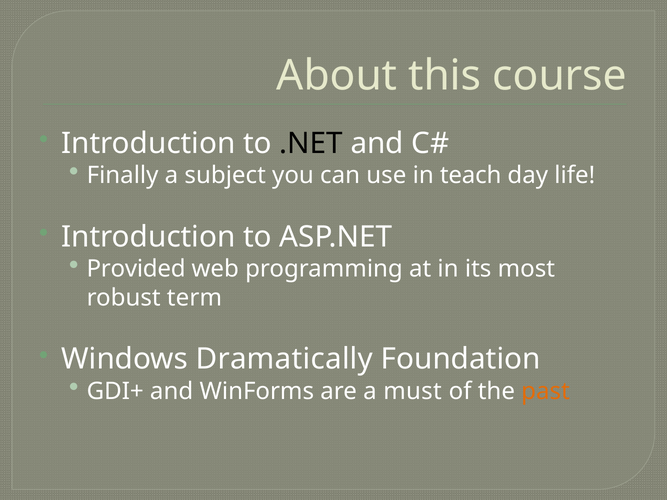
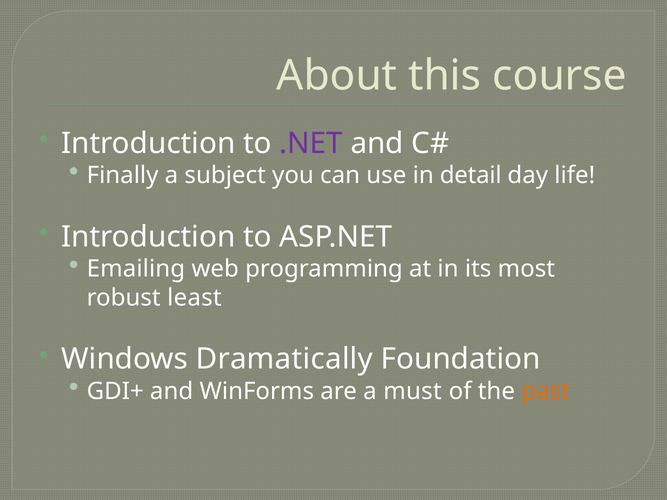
.NET colour: black -> purple
teach: teach -> detail
Provided: Provided -> Emailing
term: term -> least
